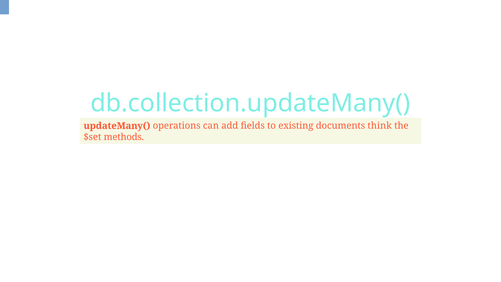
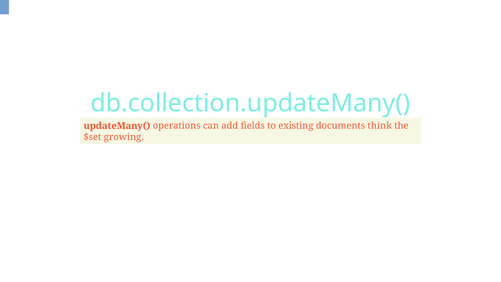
methods: methods -> growing
